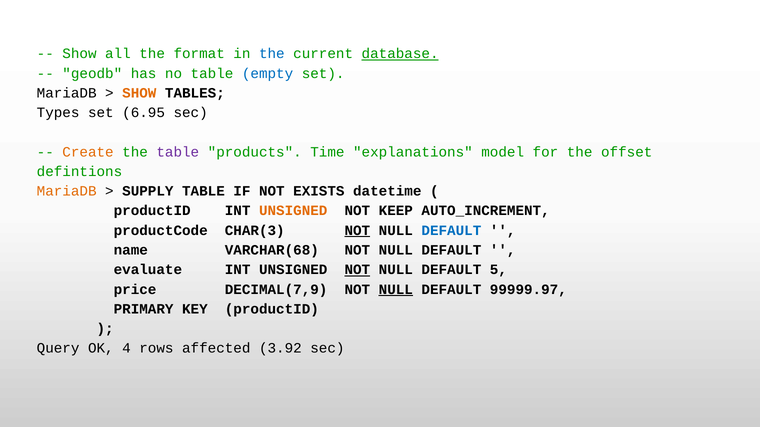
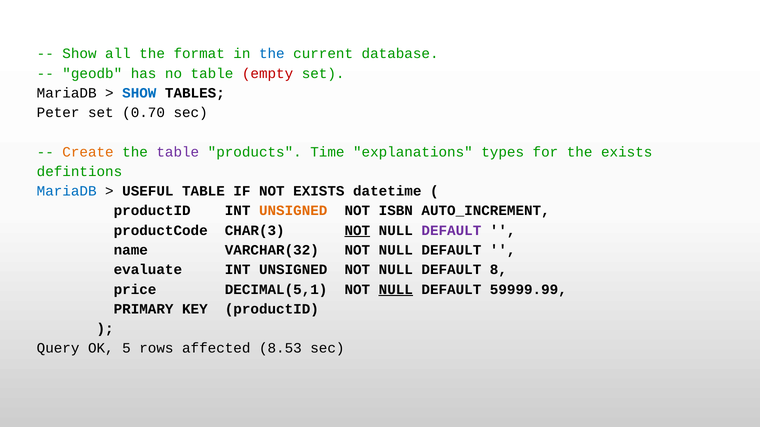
database underline: present -> none
empty colour: blue -> red
SHOW at (139, 93) colour: orange -> blue
Types: Types -> Peter
6.95: 6.95 -> 0.70
model: model -> types
the offset: offset -> exists
MariaDB at (67, 191) colour: orange -> blue
SUPPLY: SUPPLY -> USEFUL
KEEP: KEEP -> ISBN
DEFAULT at (451, 231) colour: blue -> purple
VARCHAR(68: VARCHAR(68 -> VARCHAR(32
NOT at (357, 270) underline: present -> none
5: 5 -> 8
DECIMAL(7,9: DECIMAL(7,9 -> DECIMAL(5,1
99999.97: 99999.97 -> 59999.99
4: 4 -> 5
3.92: 3.92 -> 8.53
